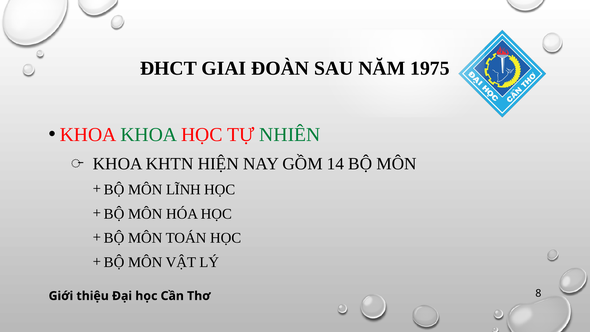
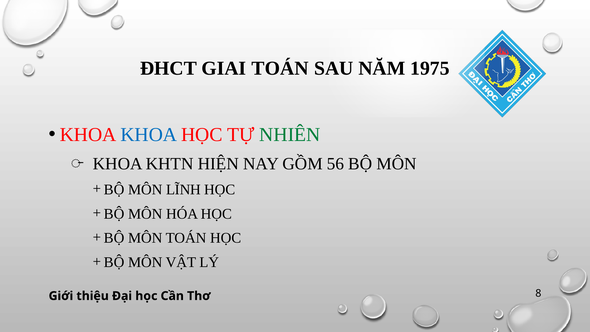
GIAI ĐOÀN: ĐOÀN -> TOÁN
KHOA at (149, 135) colour: green -> blue
14: 14 -> 56
